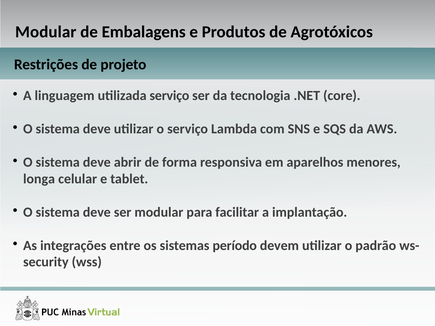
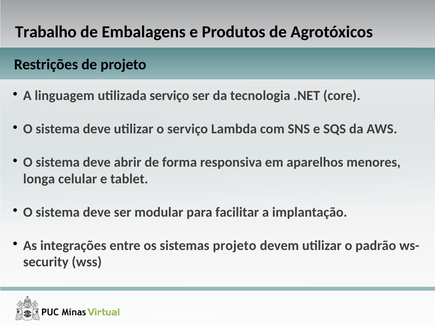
Modular at (46, 32): Modular -> Trabalho
sistemas período: período -> projeto
